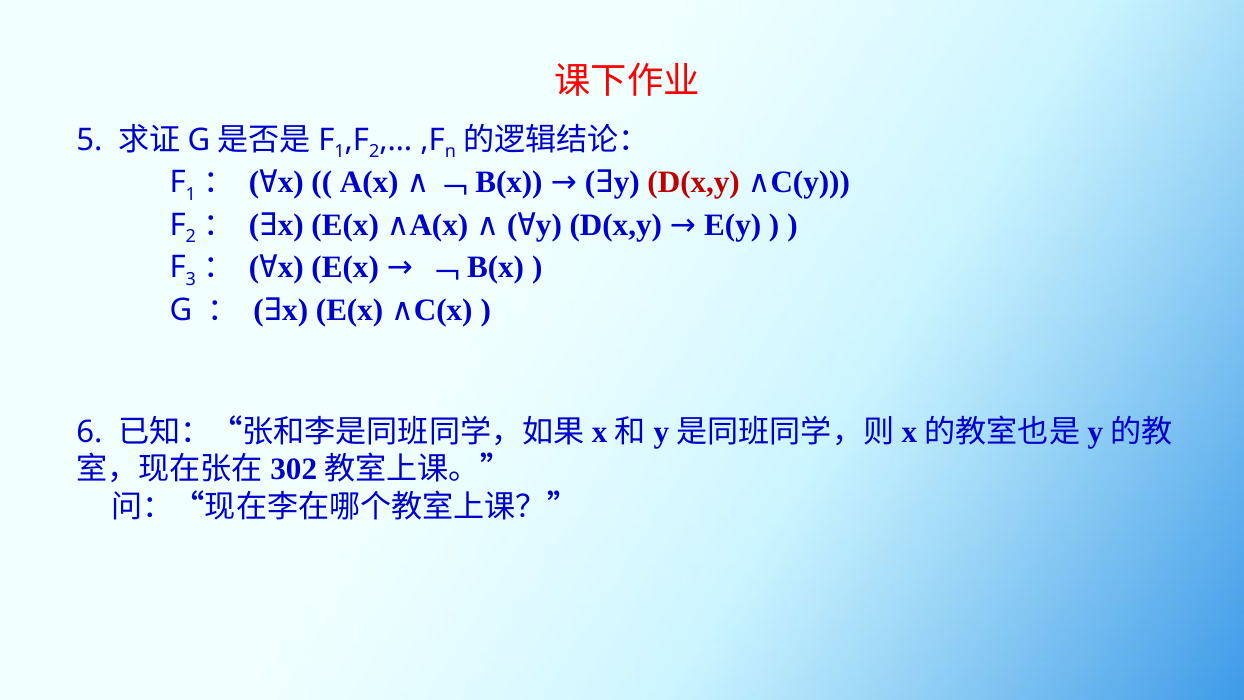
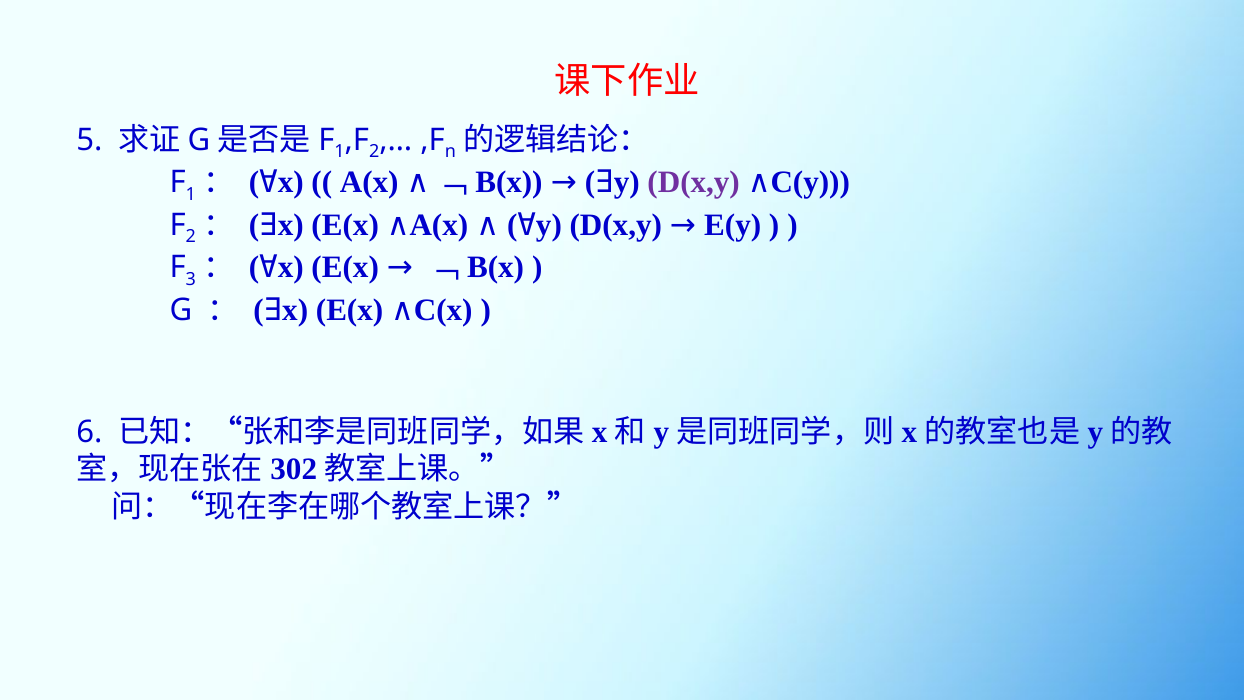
D(x,y at (694, 182) colour: red -> purple
